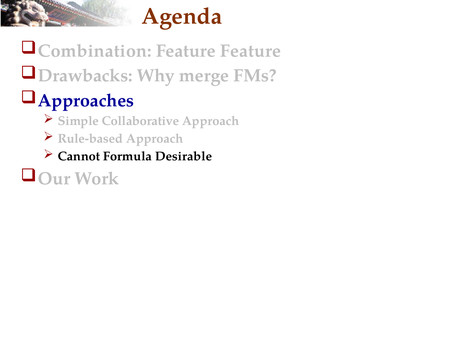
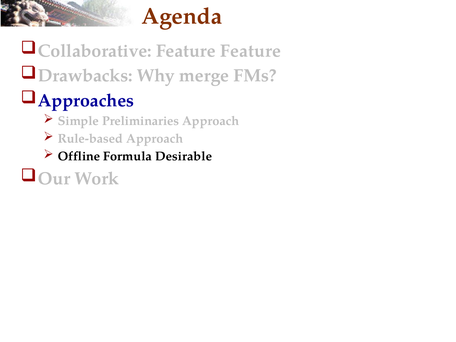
Combination: Combination -> Collaborative
Collaborative: Collaborative -> Preliminaries
Cannot: Cannot -> Offline
